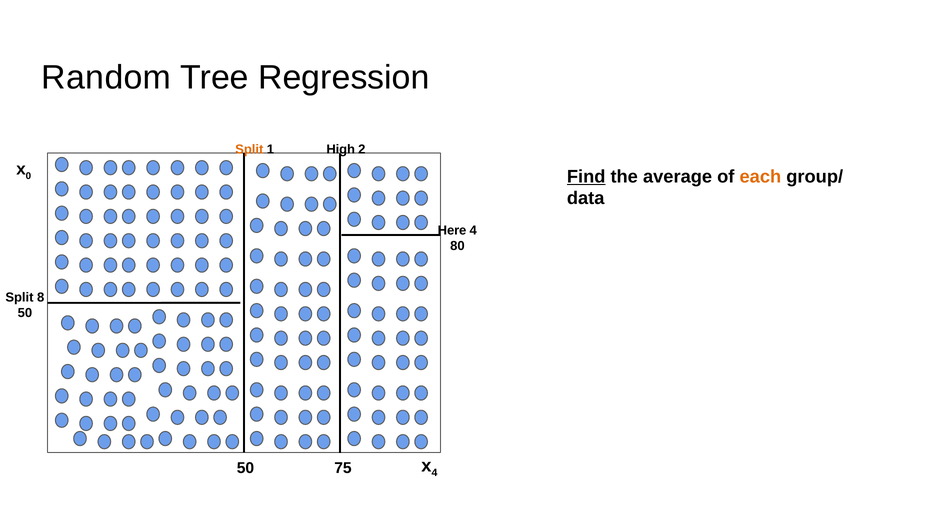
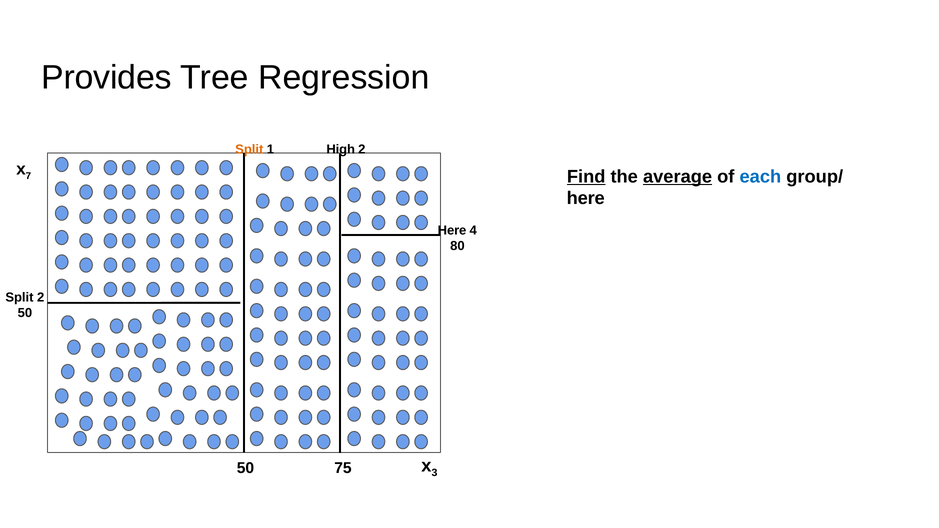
Random: Random -> Provides
0: 0 -> 7
average underline: none -> present
each colour: orange -> blue
data at (586, 199): data -> here
Split 8: 8 -> 2
4 at (434, 473): 4 -> 3
